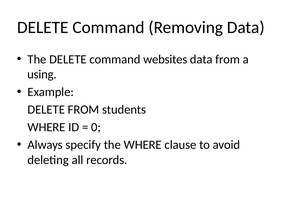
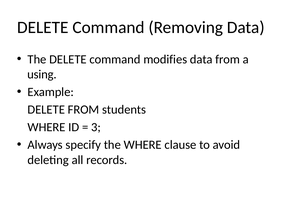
websites: websites -> modifies
0: 0 -> 3
